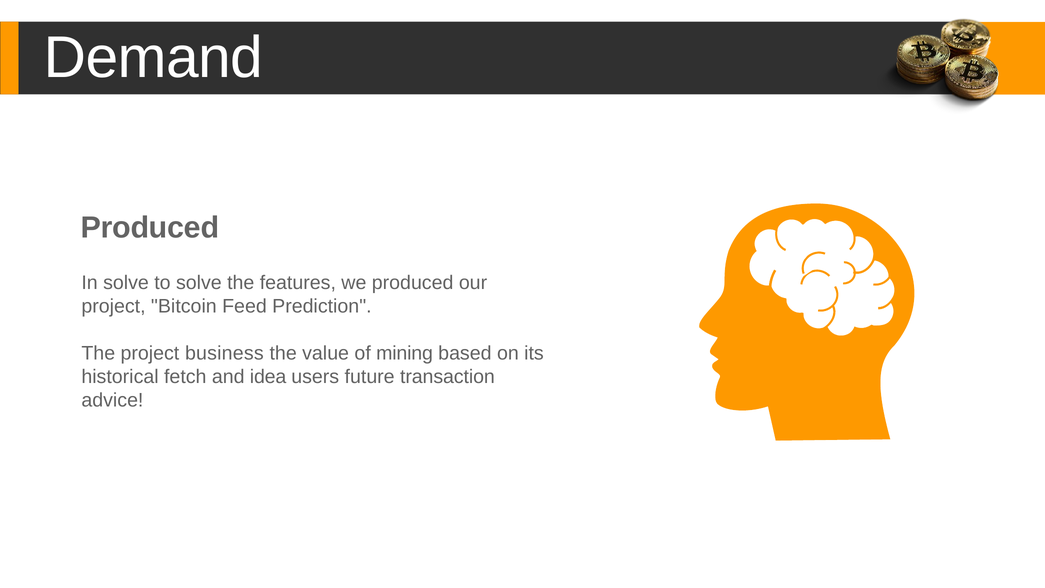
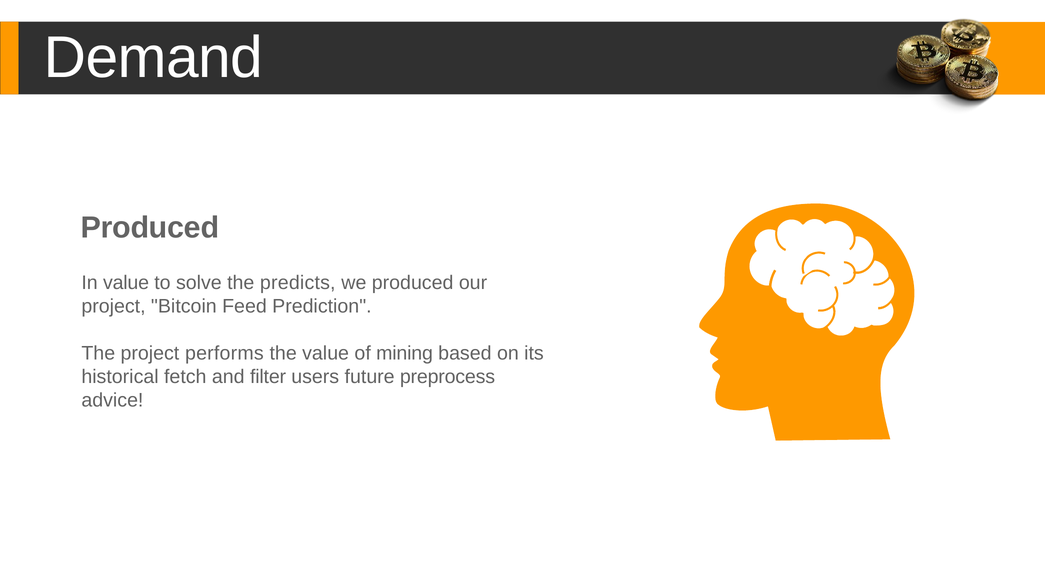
In solve: solve -> value
features: features -> predicts
business: business -> performs
idea: idea -> filter
transaction: transaction -> preprocess
